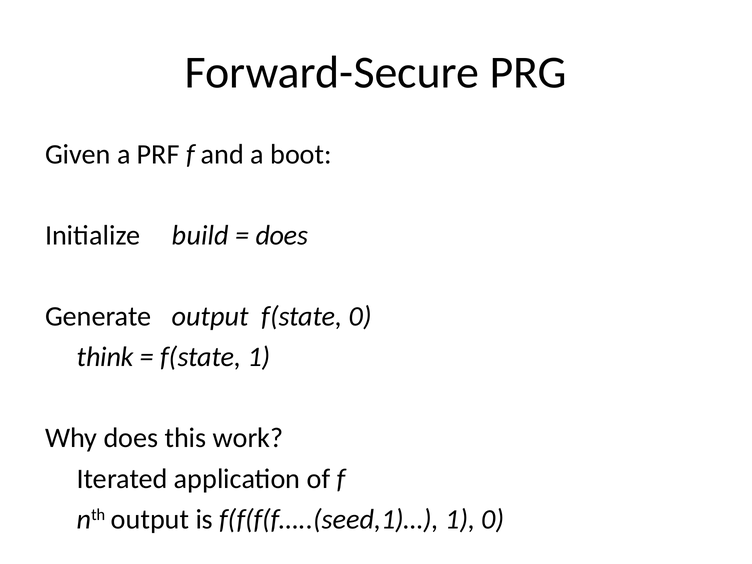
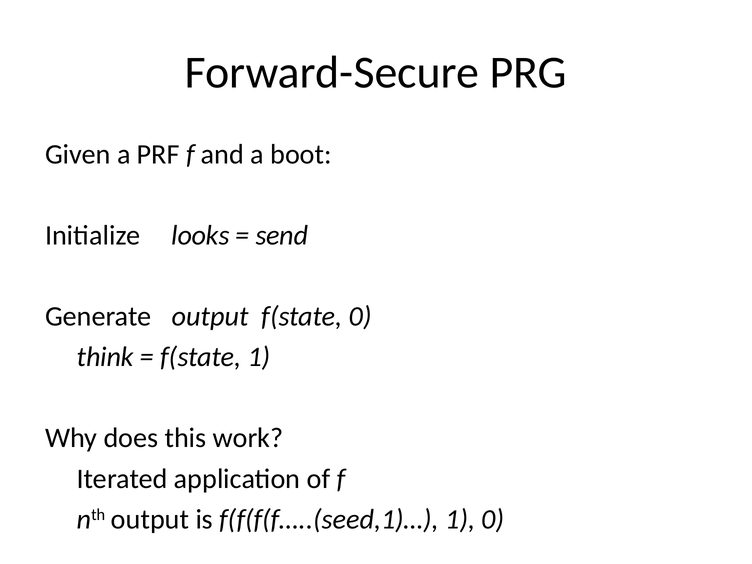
build: build -> looks
does at (282, 235): does -> send
